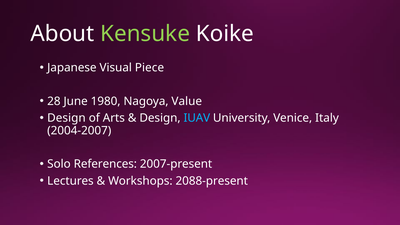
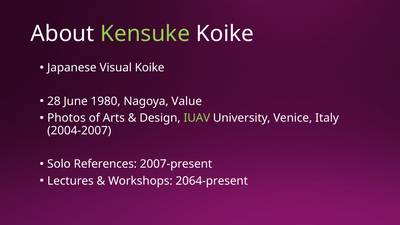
Visual Piece: Piece -> Koike
Design at (66, 118): Design -> Photos
IUAV colour: light blue -> light green
2088-present: 2088-present -> 2064-present
